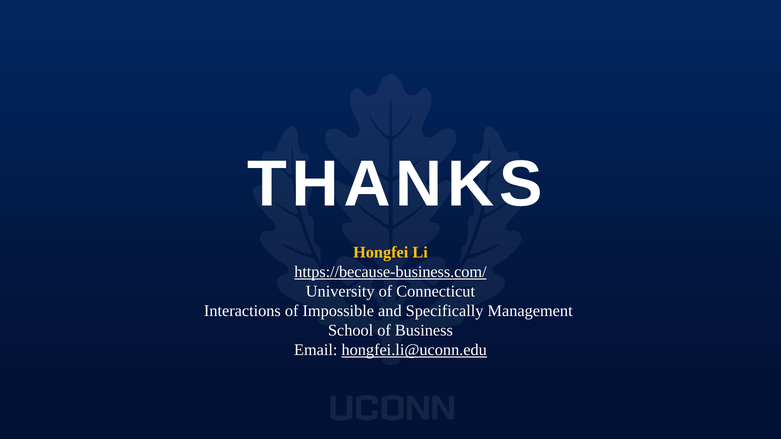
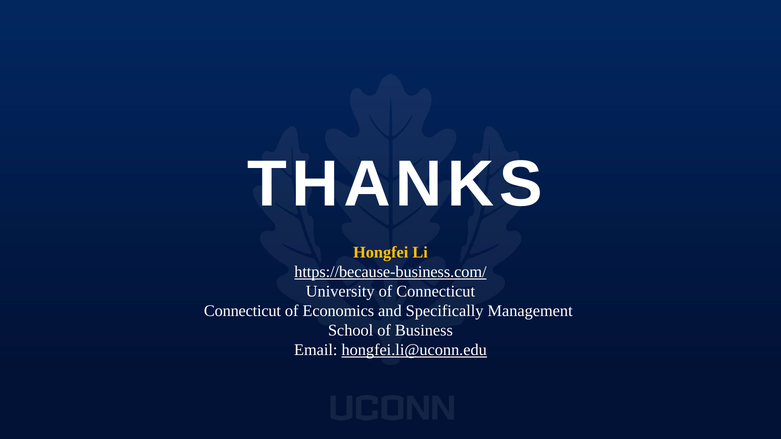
Interactions at (242, 311): Interactions -> Connecticut
Impossible: Impossible -> Economics
